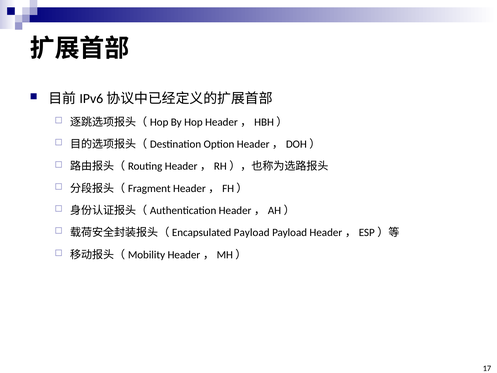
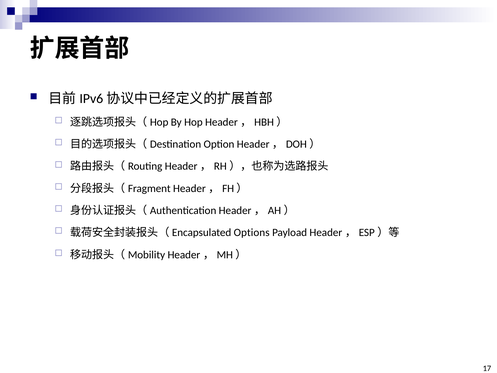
Payload at (252, 232): Payload -> Options
